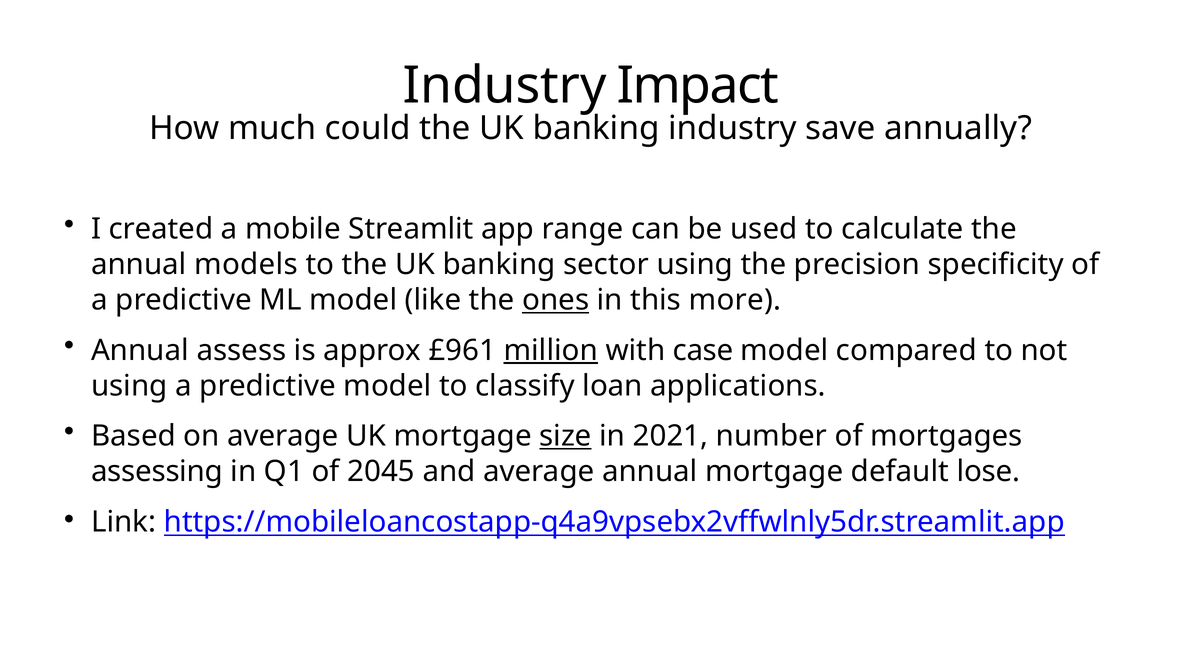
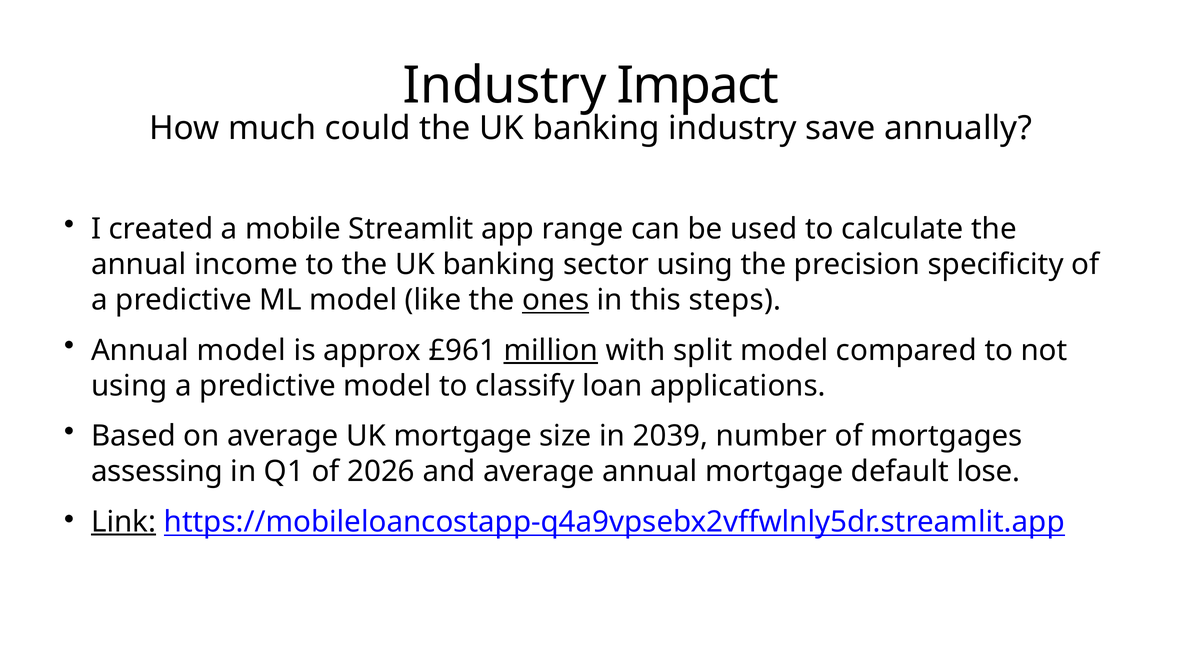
models: models -> income
more: more -> steps
Annual assess: assess -> model
case: case -> split
size underline: present -> none
2021: 2021 -> 2039
2045: 2045 -> 2026
Link underline: none -> present
